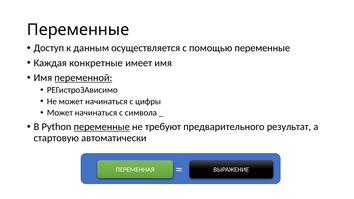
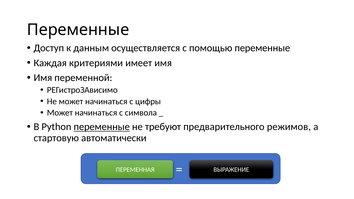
конкретные: конкретные -> критериями
переменной underline: present -> none
результат: результат -> режимов
